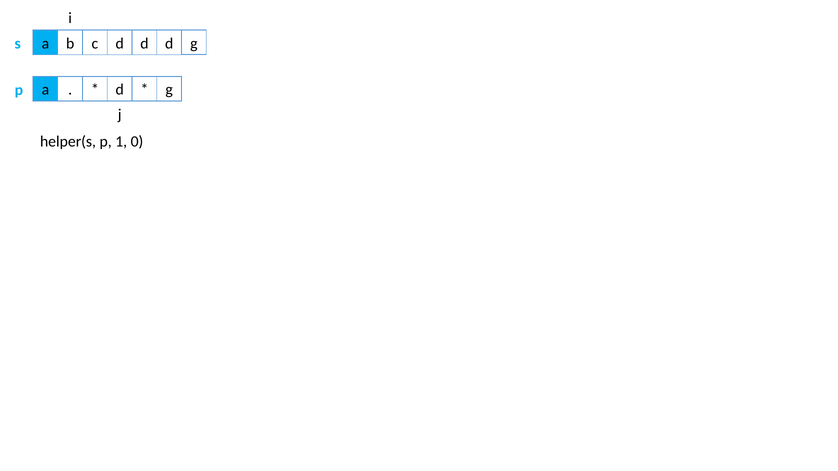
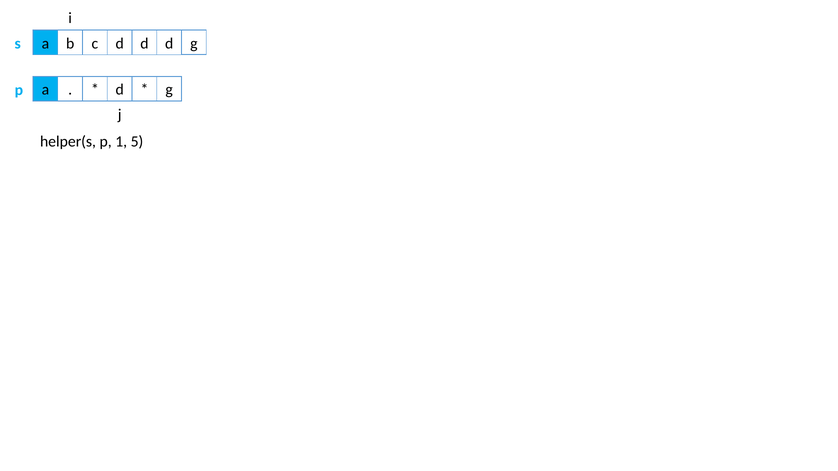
0: 0 -> 5
